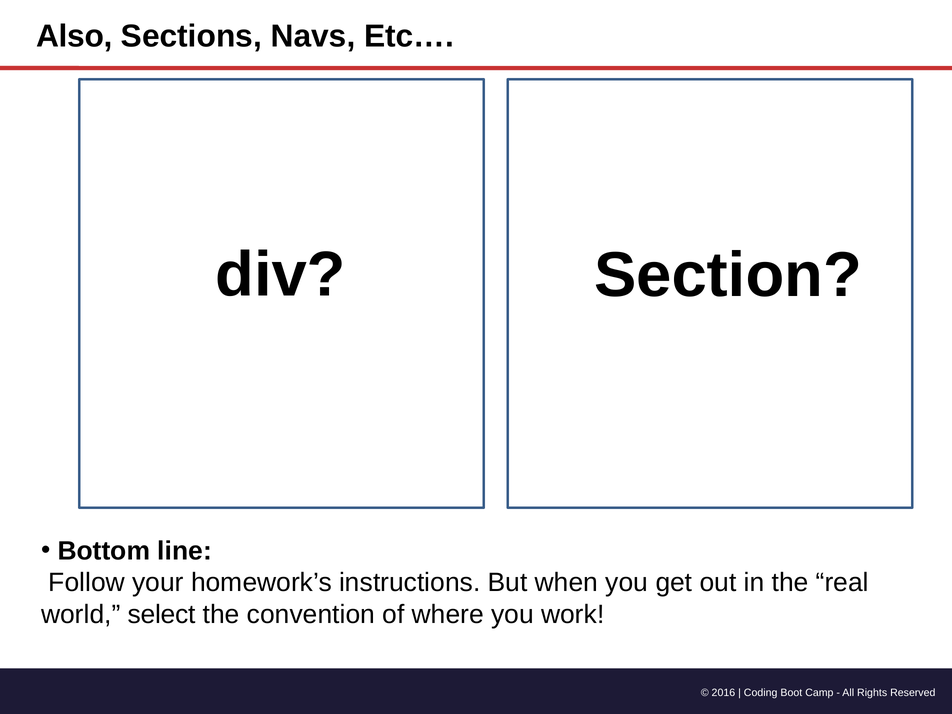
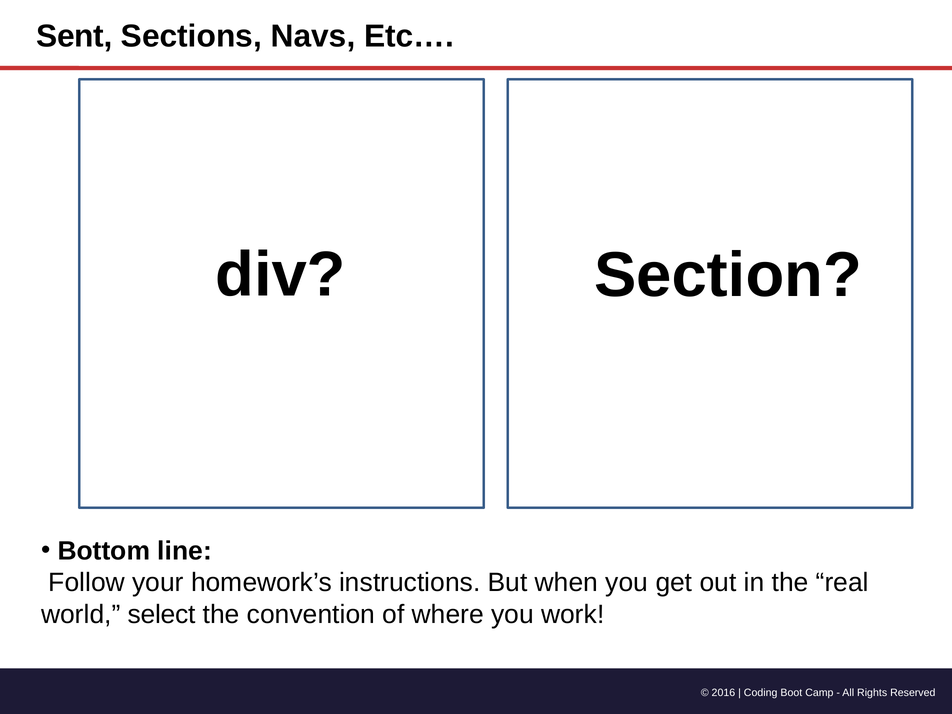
Also: Also -> Sent
